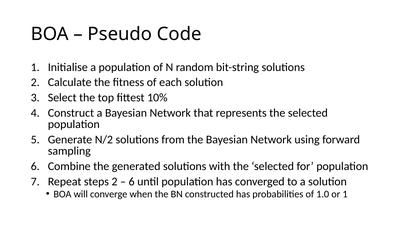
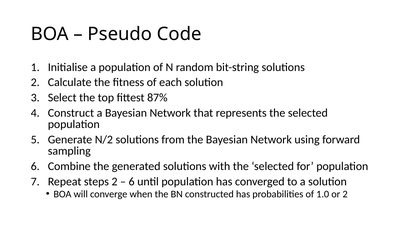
10%: 10% -> 87%
or 1: 1 -> 2
